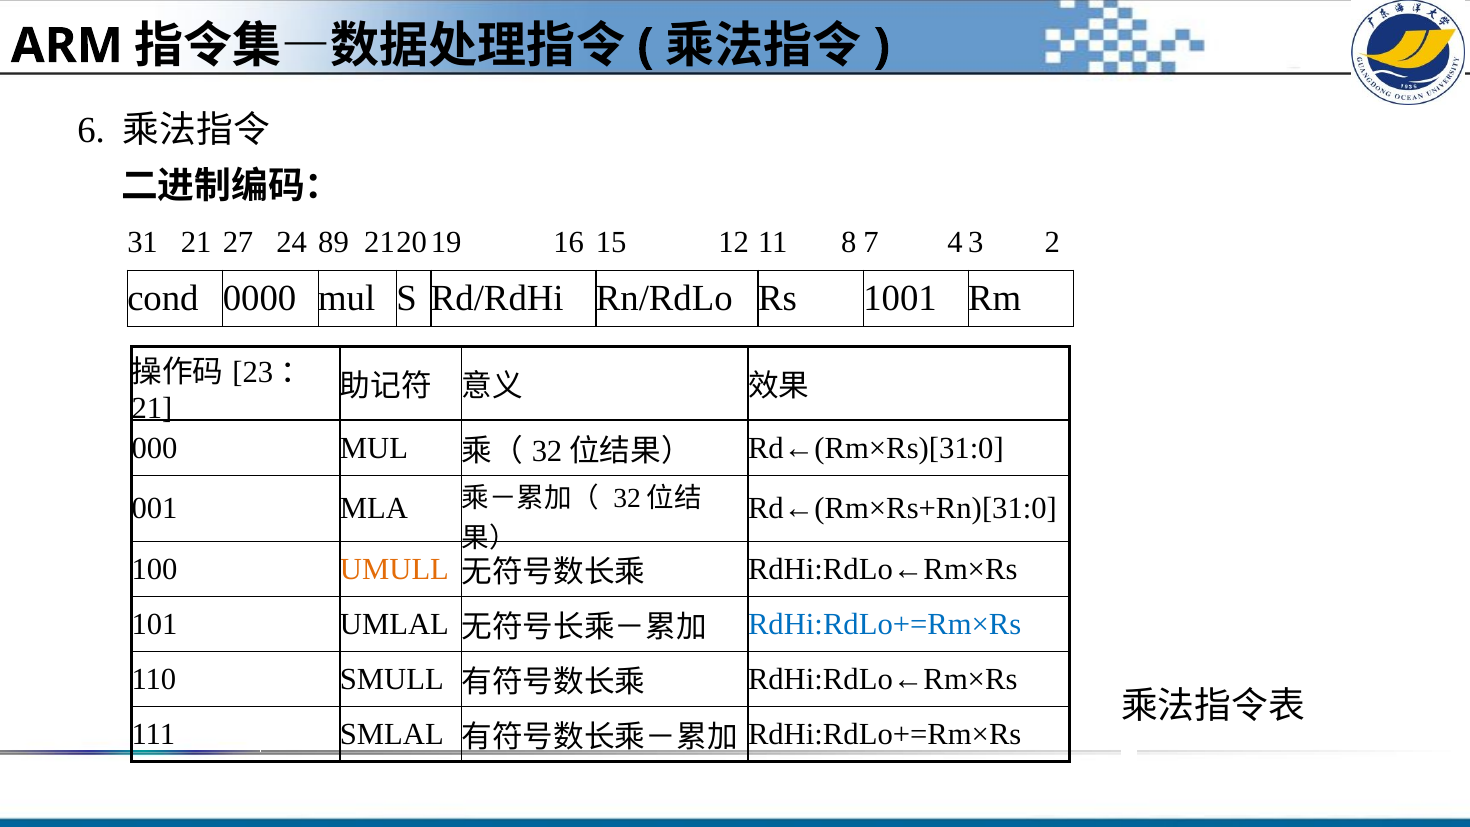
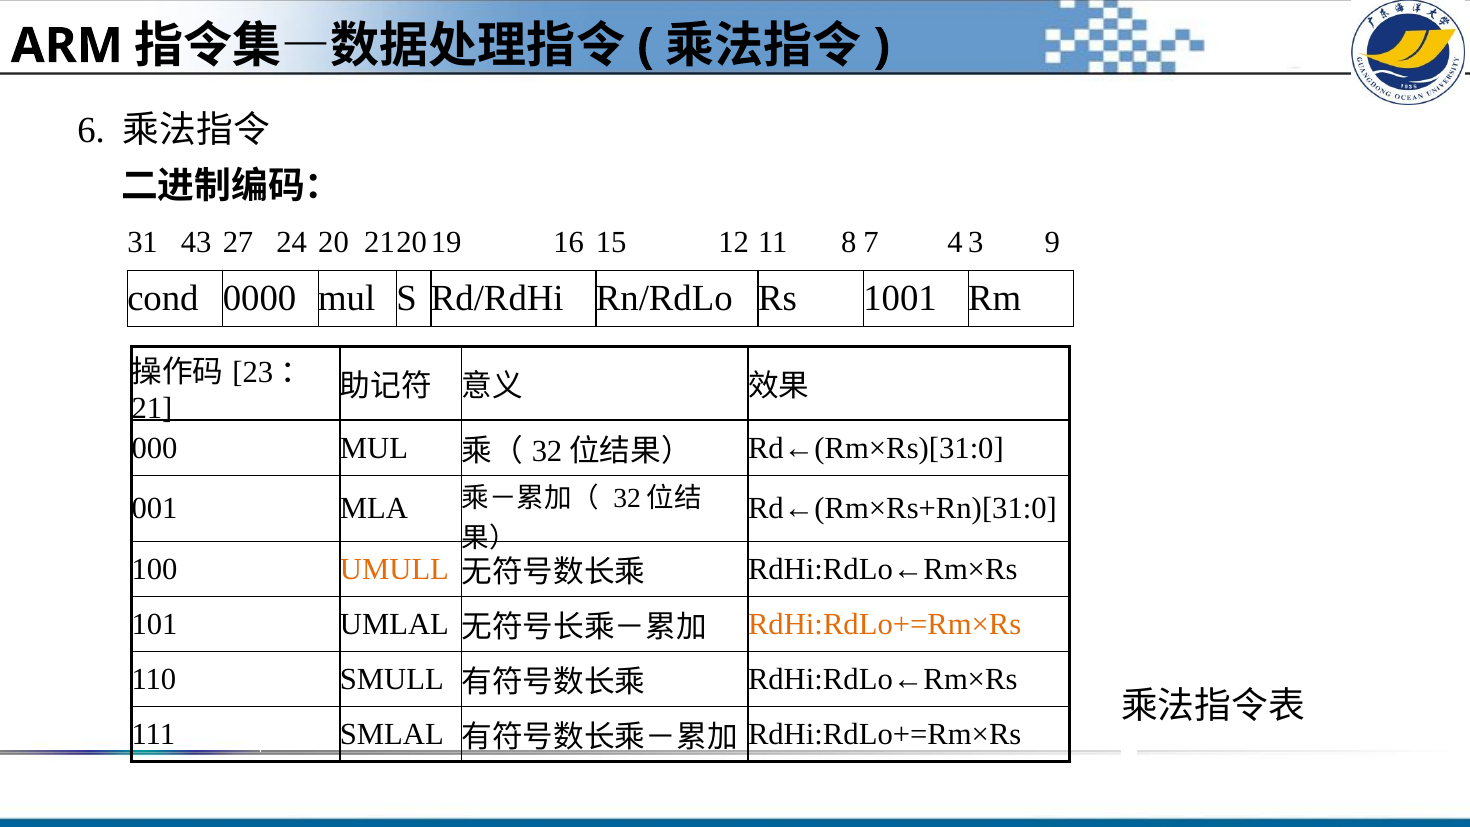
31 21: 21 -> 43
89: 89 -> 20
2: 2 -> 9
RdHi:RdLo+=Rm×Rs at (885, 624) colour: blue -> orange
